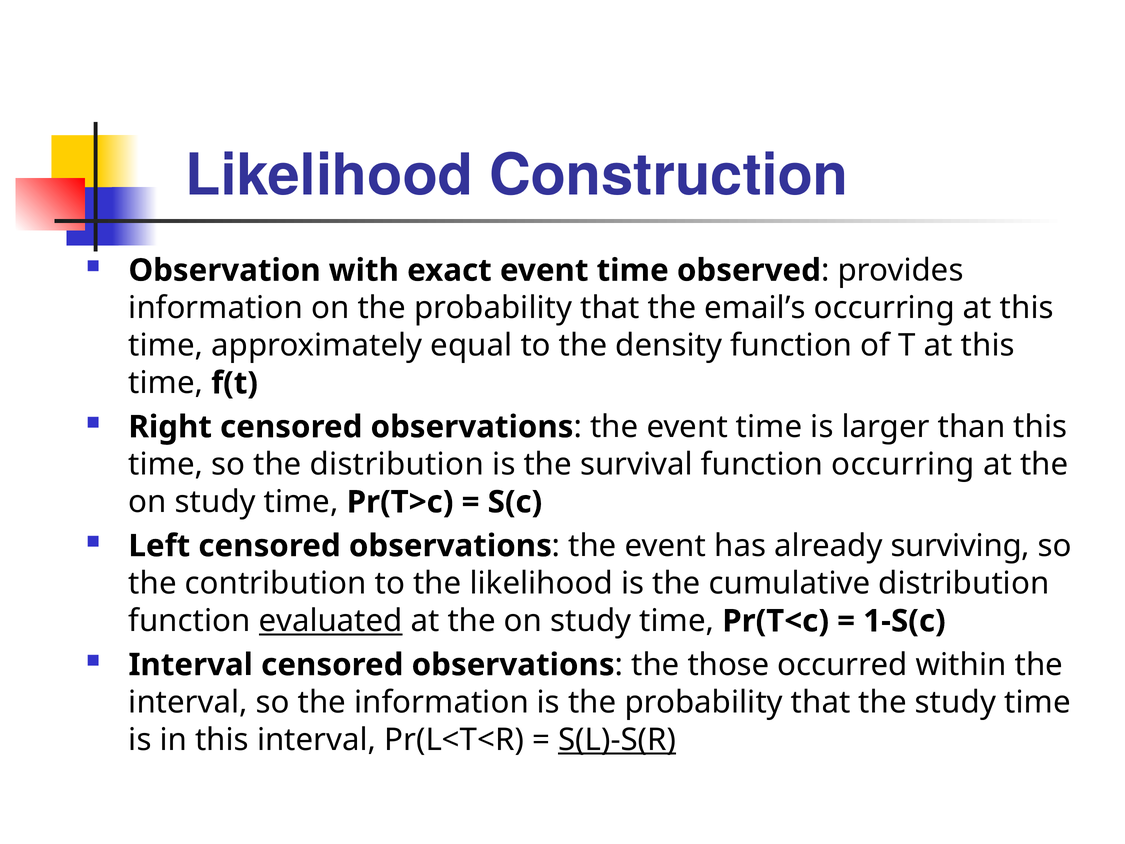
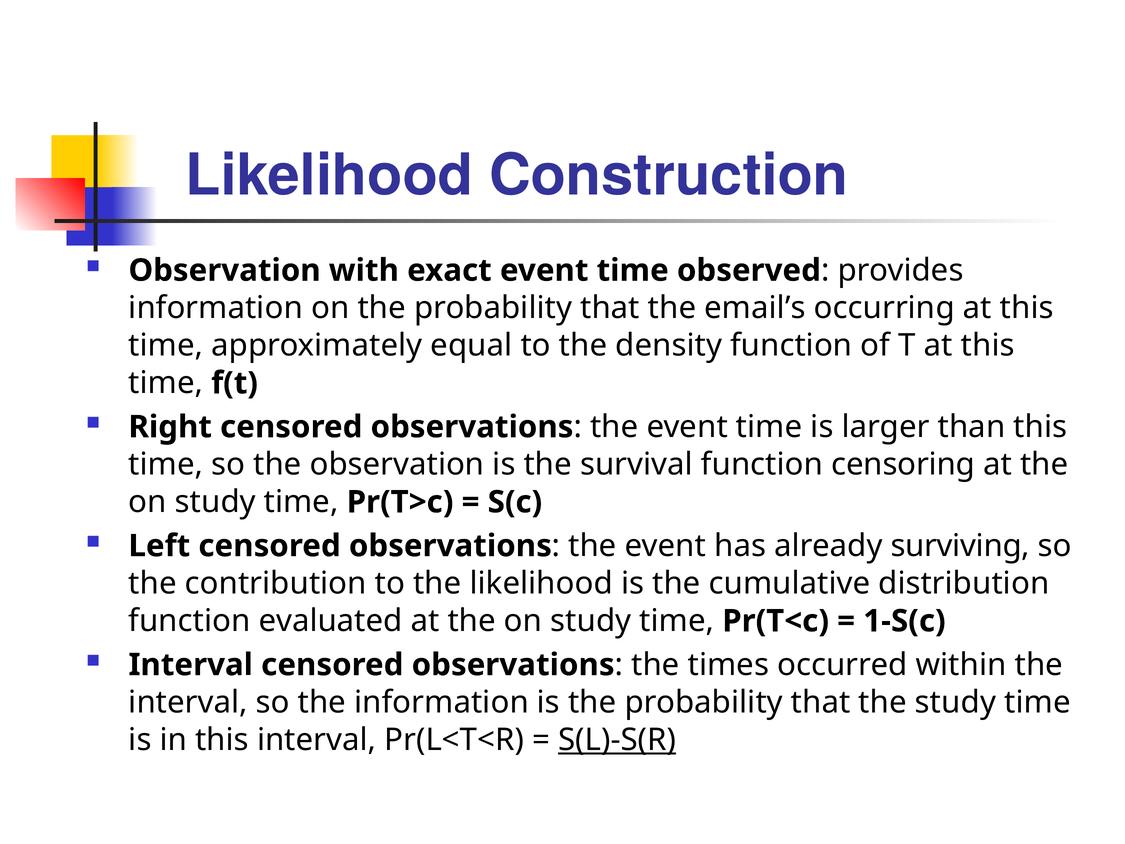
the distribution: distribution -> observation
function occurring: occurring -> censoring
evaluated underline: present -> none
those: those -> times
